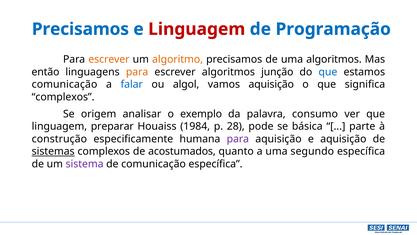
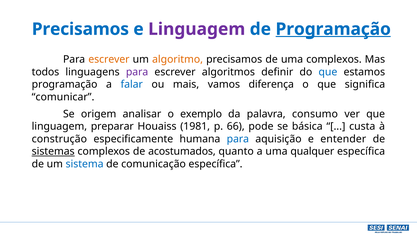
Linguagem at (197, 29) colour: red -> purple
Programação at (333, 29) underline: none -> present
uma algoritmos: algoritmos -> complexos
então: então -> todos
para at (137, 72) colour: orange -> purple
junção: junção -> definir
comunicação at (65, 84): comunicação -> programação
algol: algol -> mais
vamos aquisição: aquisição -> diferença
complexos at (63, 97): complexos -> comunicar
1984: 1984 -> 1981
28: 28 -> 66
parte: parte -> custa
para at (238, 139) colour: purple -> blue
e aquisição: aquisição -> entender
segundo: segundo -> qualquer
sistema colour: purple -> blue
